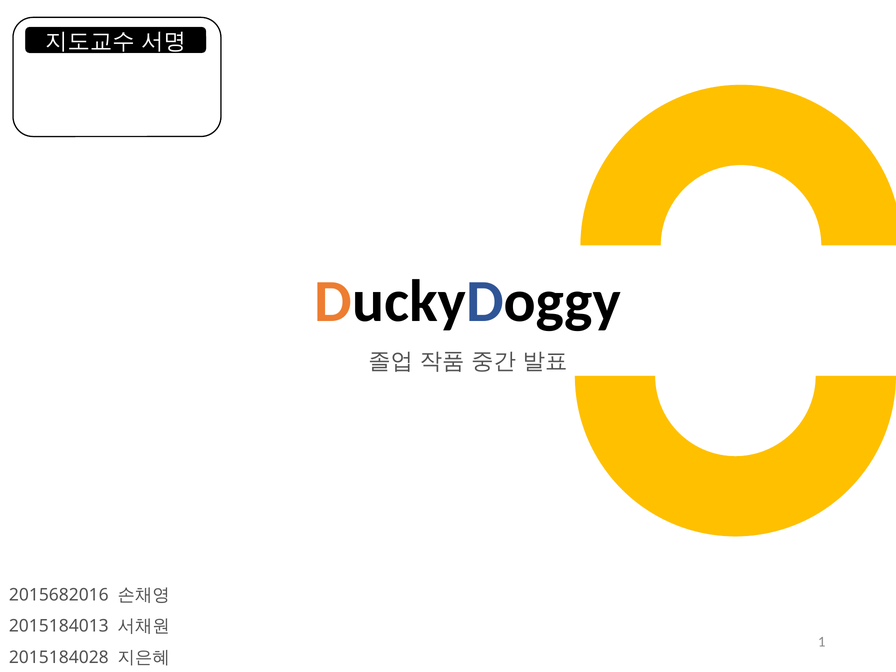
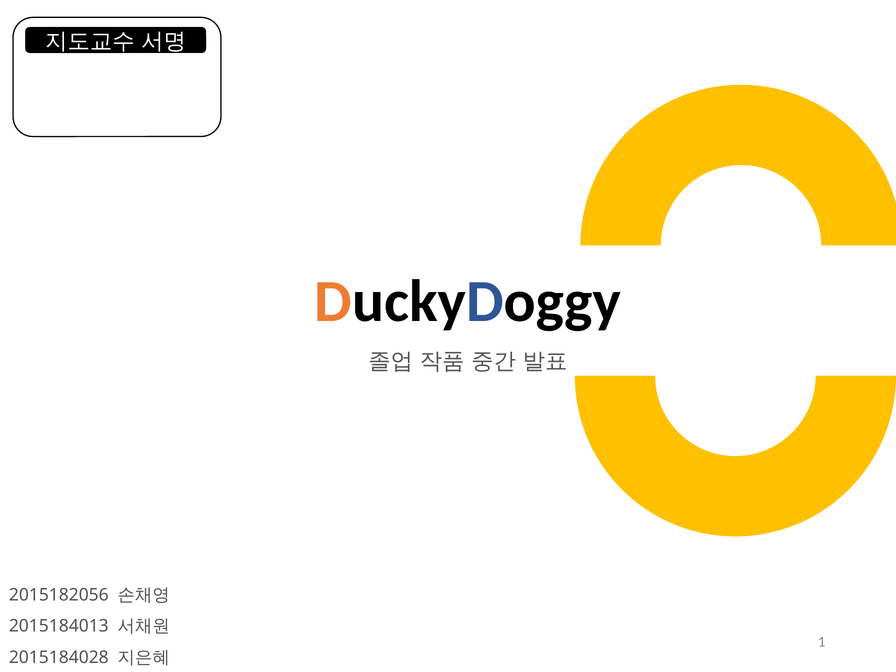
2015682016: 2015682016 -> 2015182056
